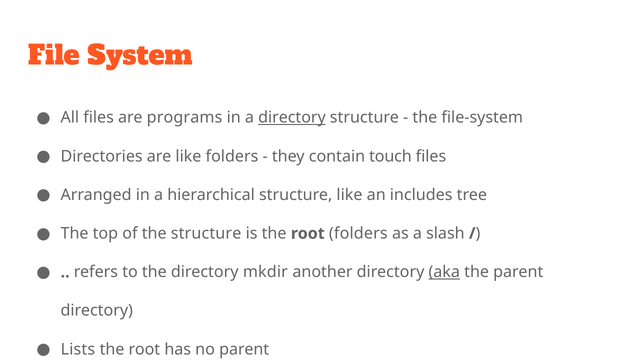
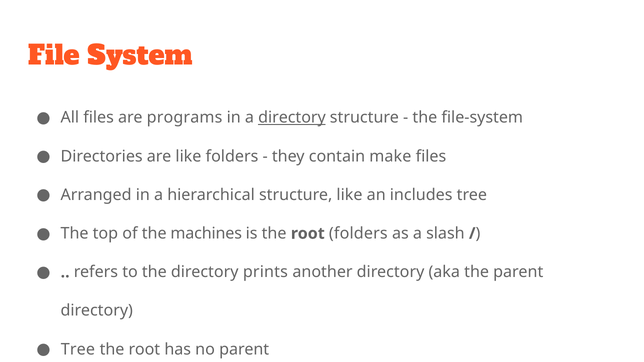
touch: touch -> make
the structure: structure -> machines
mkdir: mkdir -> prints
aka underline: present -> none
Lists at (78, 350): Lists -> Tree
